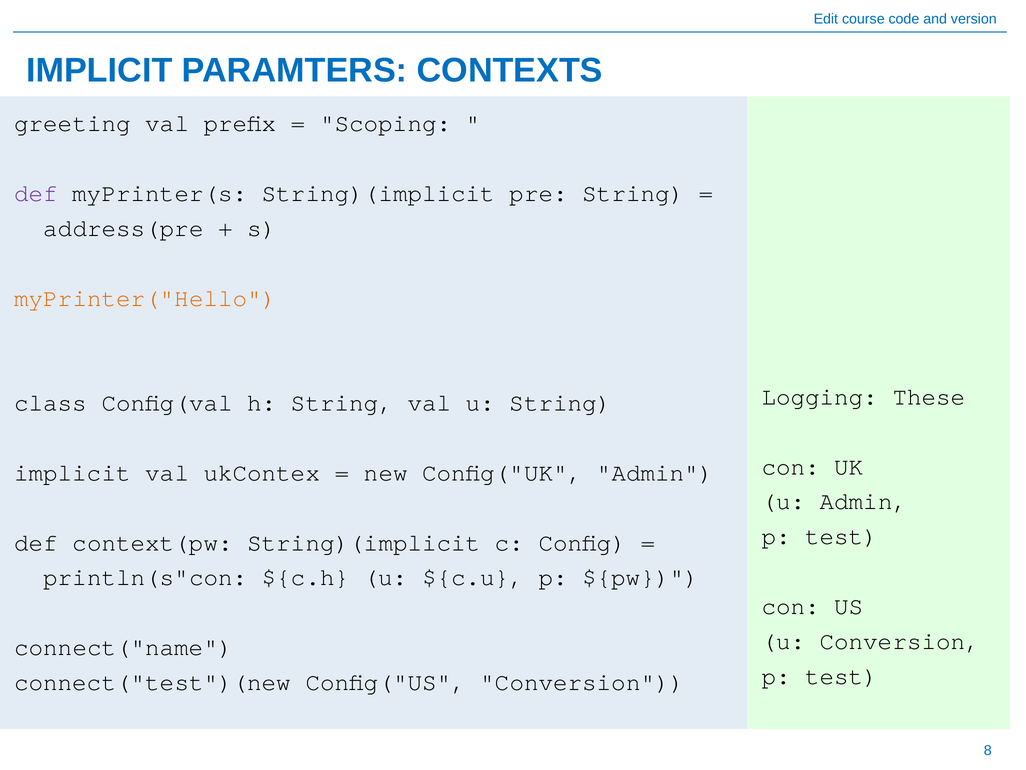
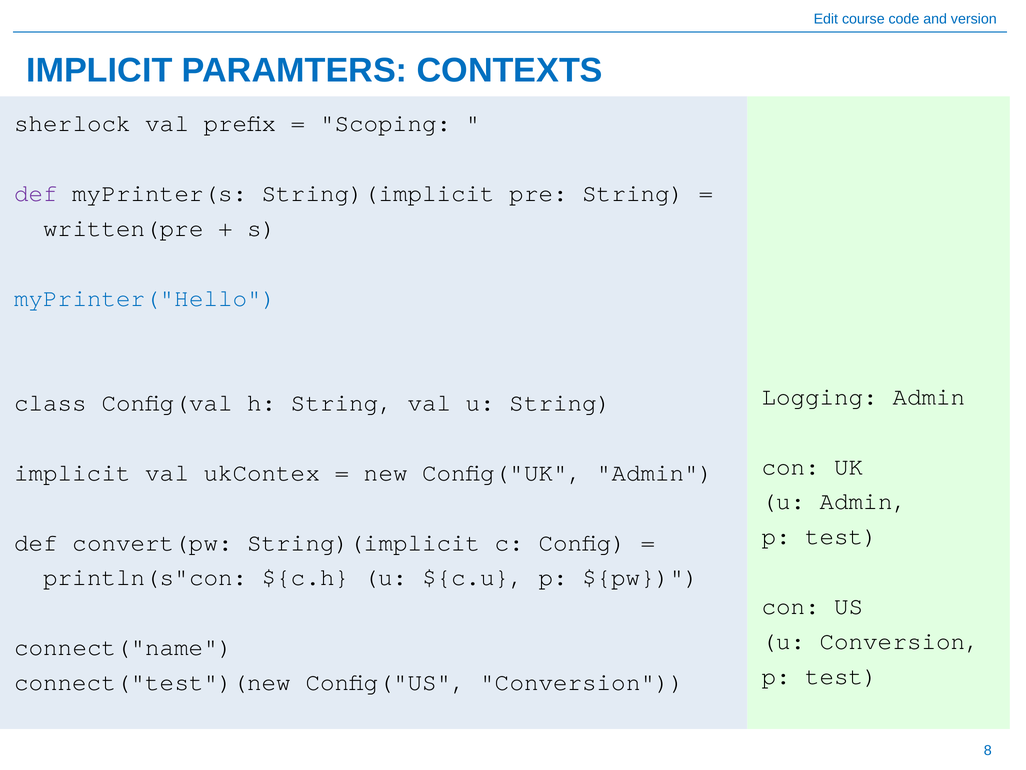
greeting: greeting -> sherlock
address(pre: address(pre -> written(pre
myPrinter("Hello colour: orange -> blue
Logging These: These -> Admin
context(pw: context(pw -> convert(pw
